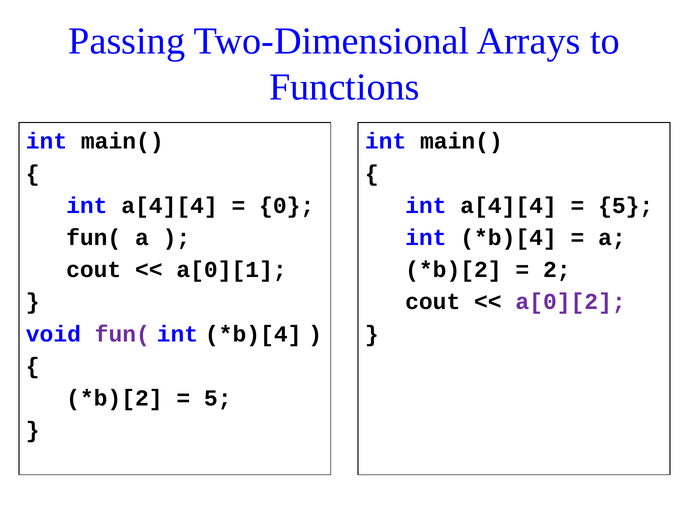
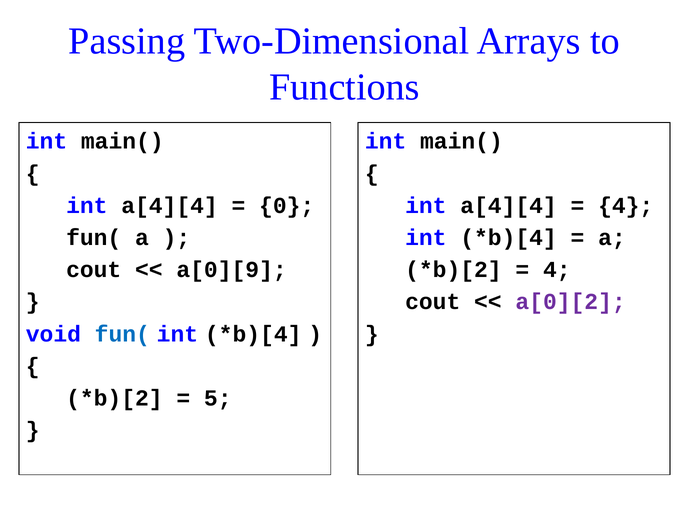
5 at (626, 206): 5 -> 4
a[0][1: a[0][1 -> a[0][9
2 at (557, 270): 2 -> 4
fun( at (122, 334) colour: purple -> blue
